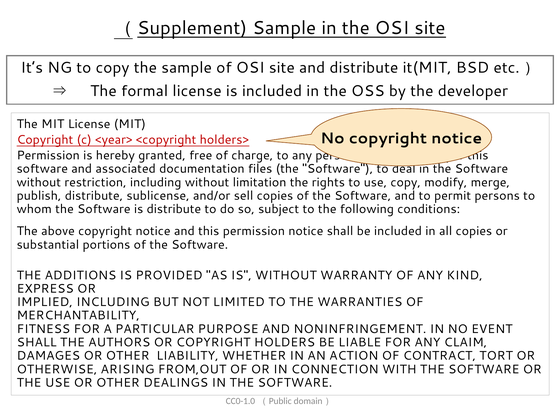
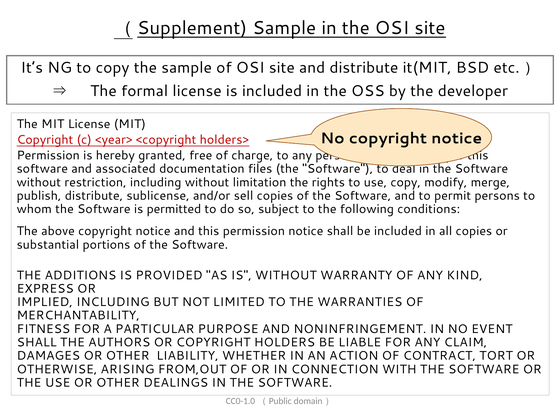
is distribute: distribute -> permitted
